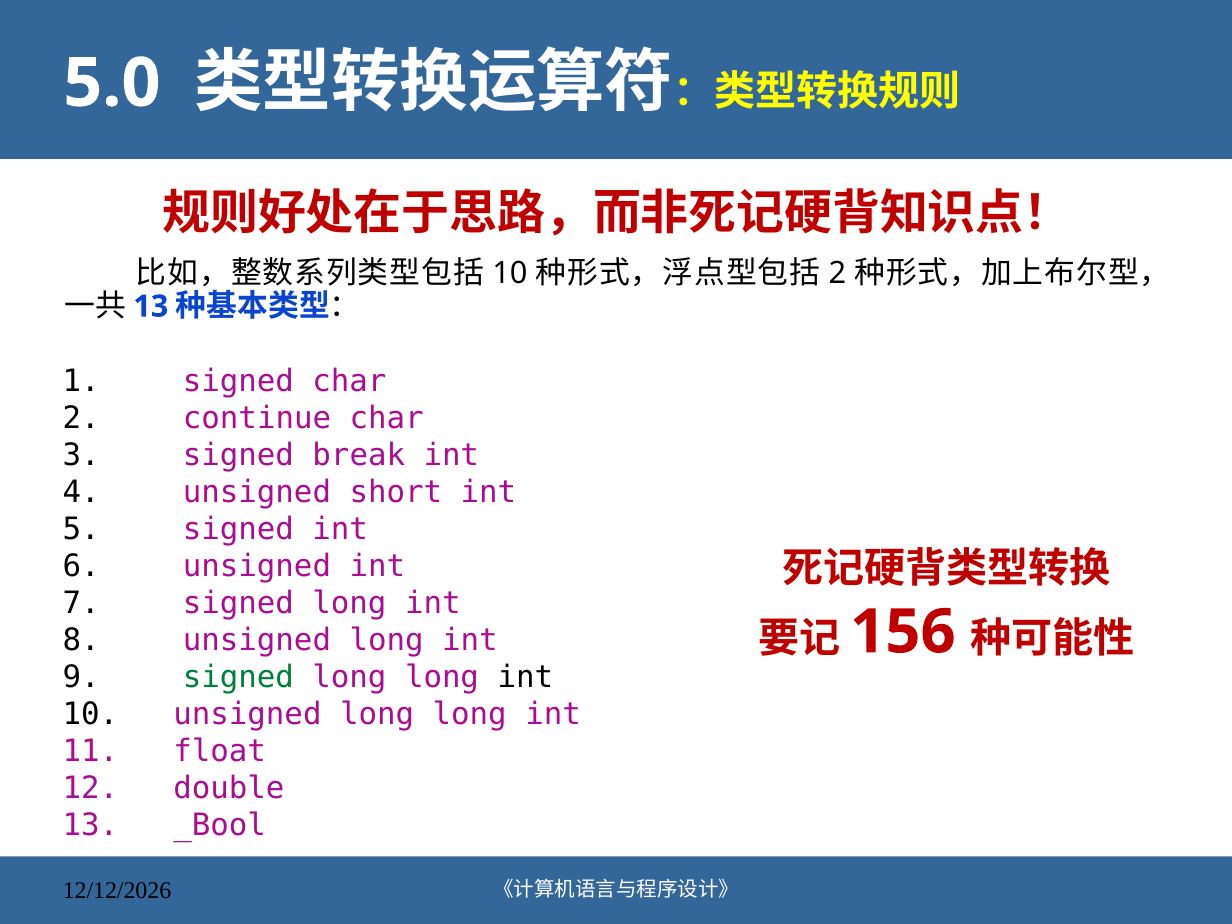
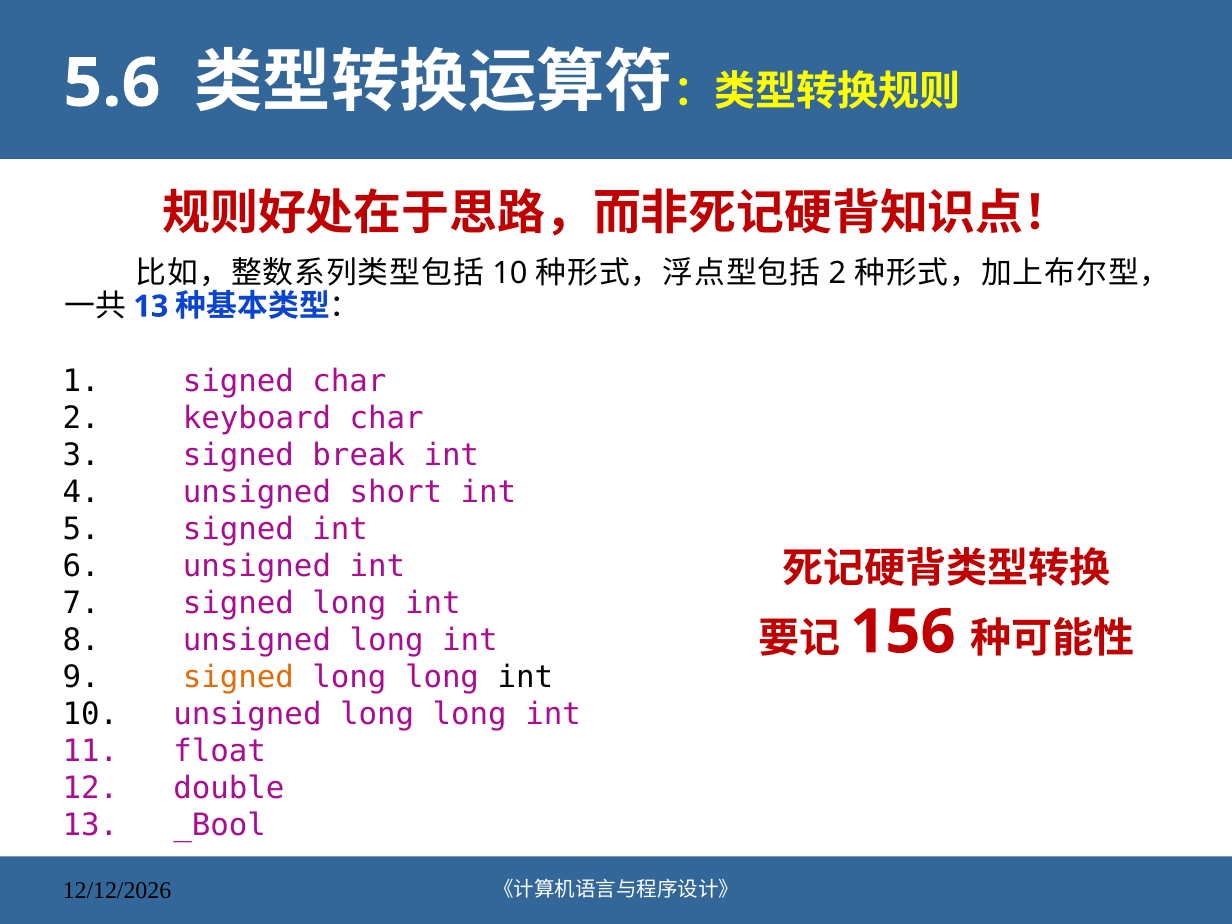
5.0: 5.0 -> 5.6
continue: continue -> keyboard
signed at (238, 677) colour: green -> orange
